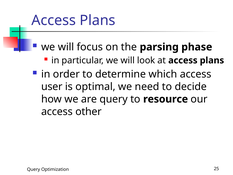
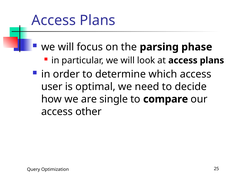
are query: query -> single
resource: resource -> compare
